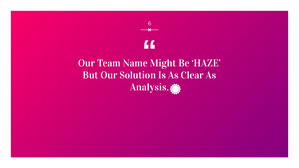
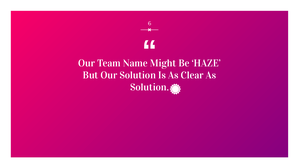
Analysis at (149, 87): Analysis -> Solution
